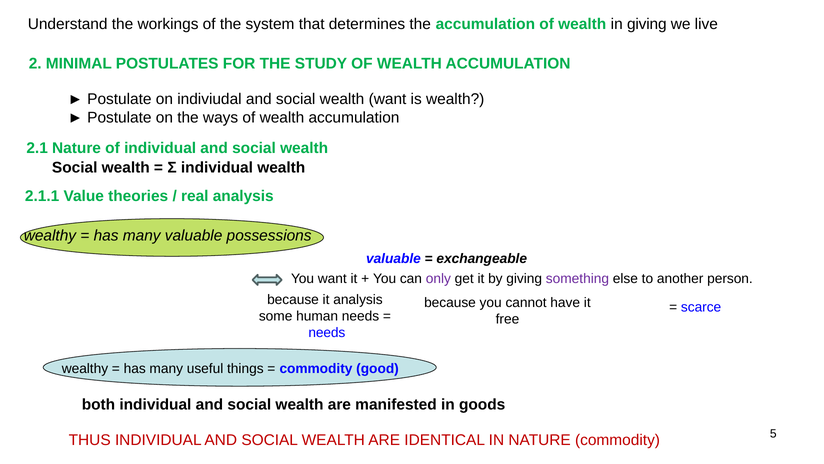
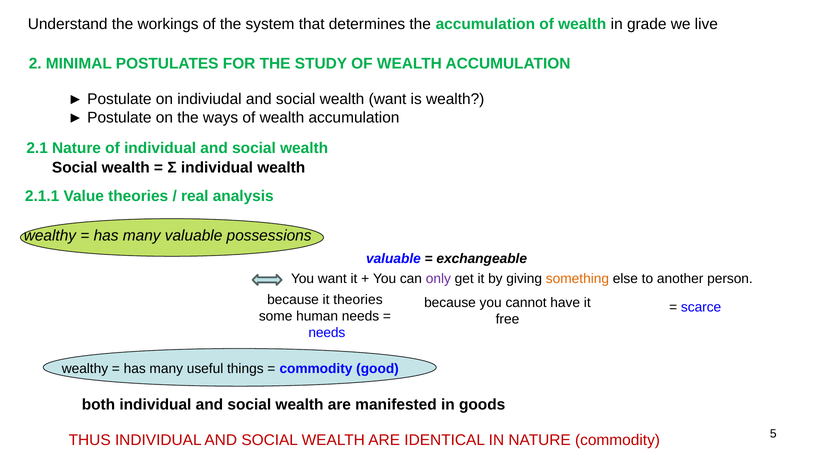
in giving: giving -> grade
something colour: purple -> orange
it analysis: analysis -> theories
